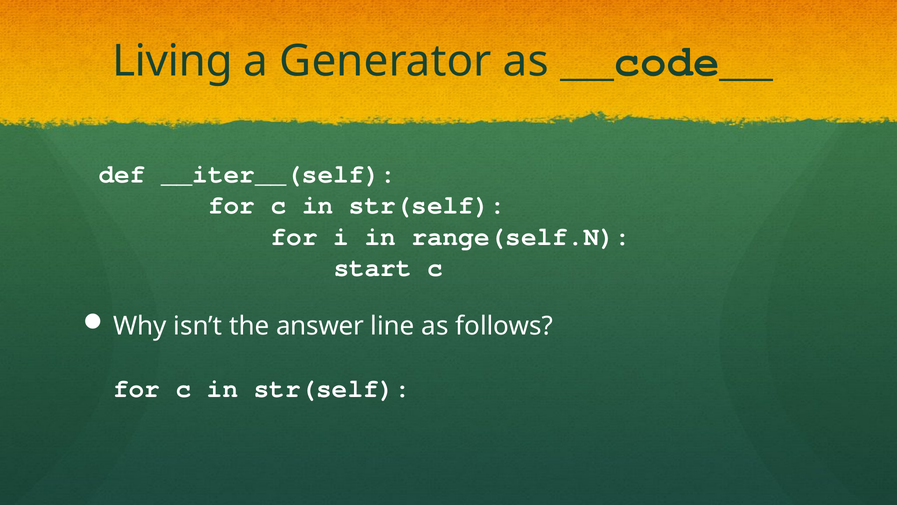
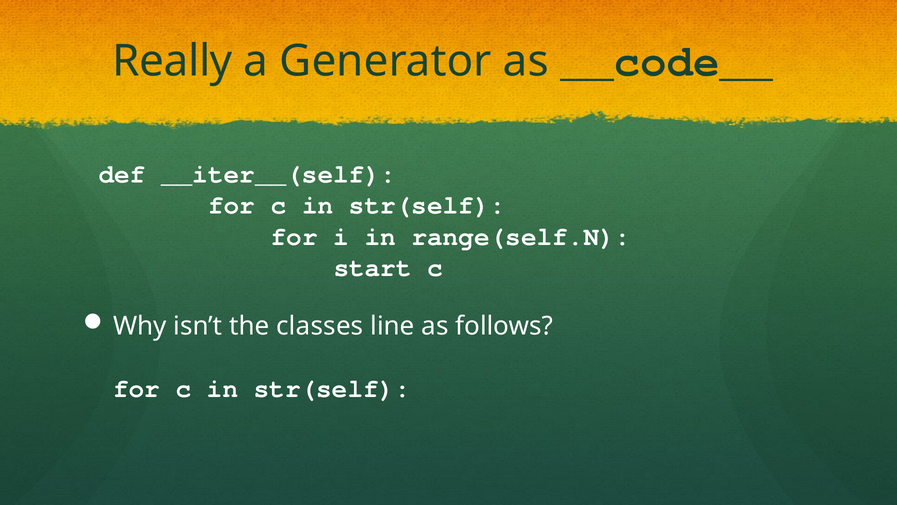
Living: Living -> Really
answer: answer -> classes
